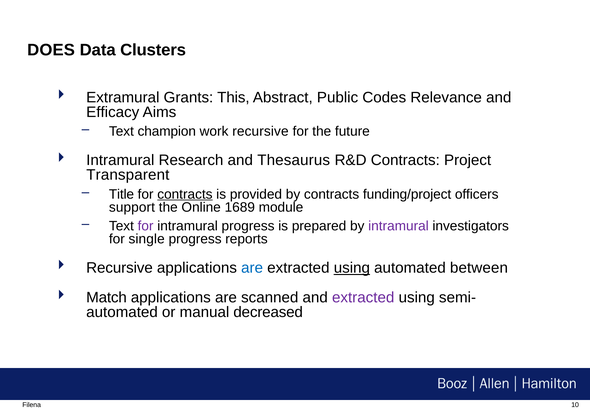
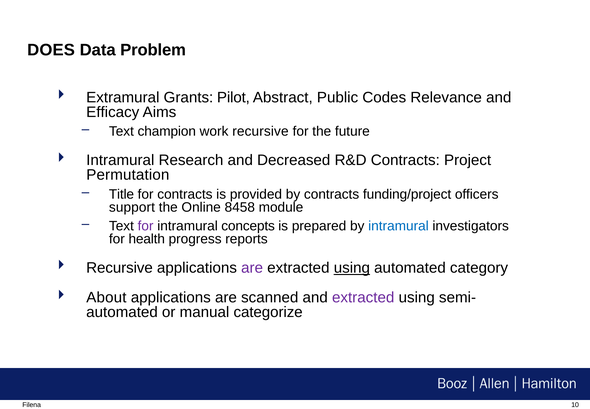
Clusters: Clusters -> Problem
This: This -> Pilot
Thesaurus: Thesaurus -> Decreased
Transparent: Transparent -> Permutation
contracts at (185, 194) underline: present -> none
1689: 1689 -> 8458
intramural progress: progress -> concepts
intramural at (398, 226) colour: purple -> blue
single: single -> health
are at (252, 268) colour: blue -> purple
between: between -> category
Match: Match -> About
decreased: decreased -> categorize
